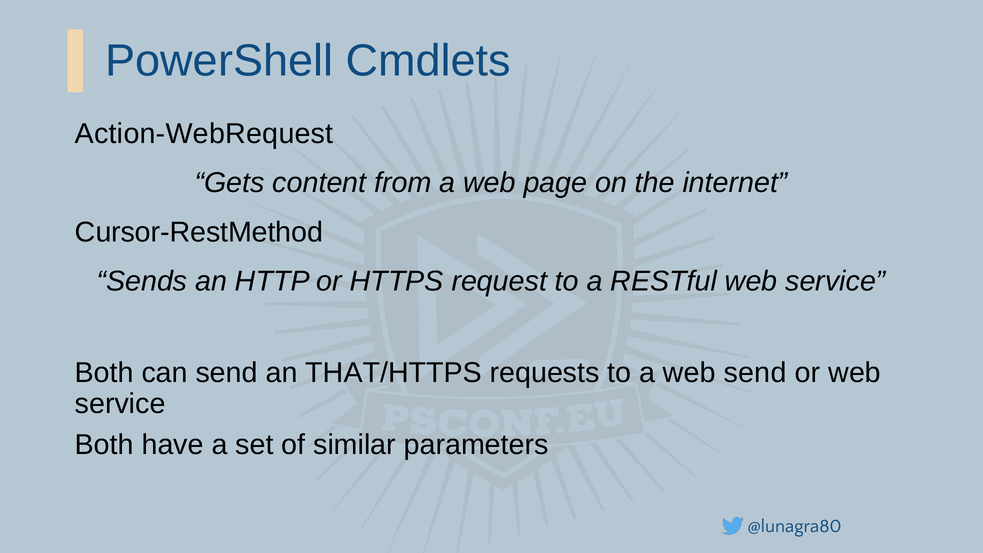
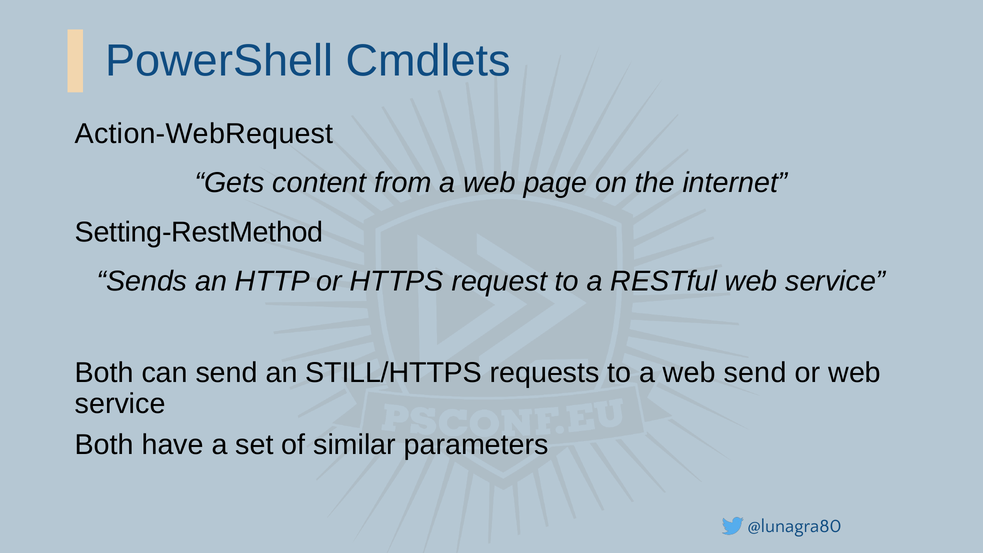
Cursor-RestMethod: Cursor-RestMethod -> Setting-RestMethod
THAT/HTTPS: THAT/HTTPS -> STILL/HTTPS
